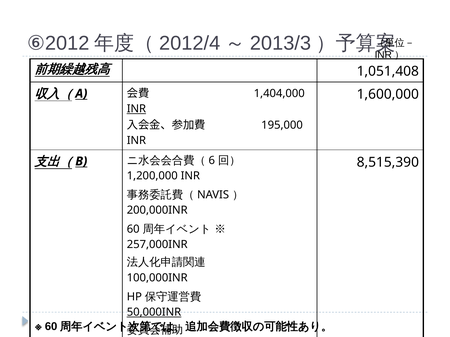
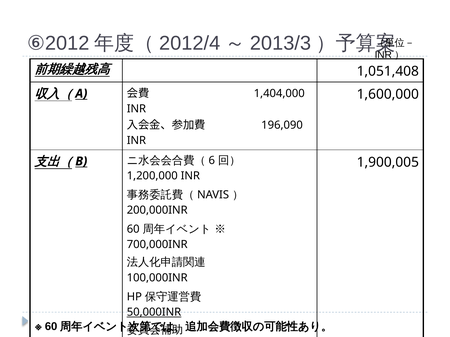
INR at (136, 109) underline: present -> none
195,000: 195,000 -> 196,090
8,515,390: 8,515,390 -> 1,900,005
257,000INR: 257,000INR -> 700,000INR
